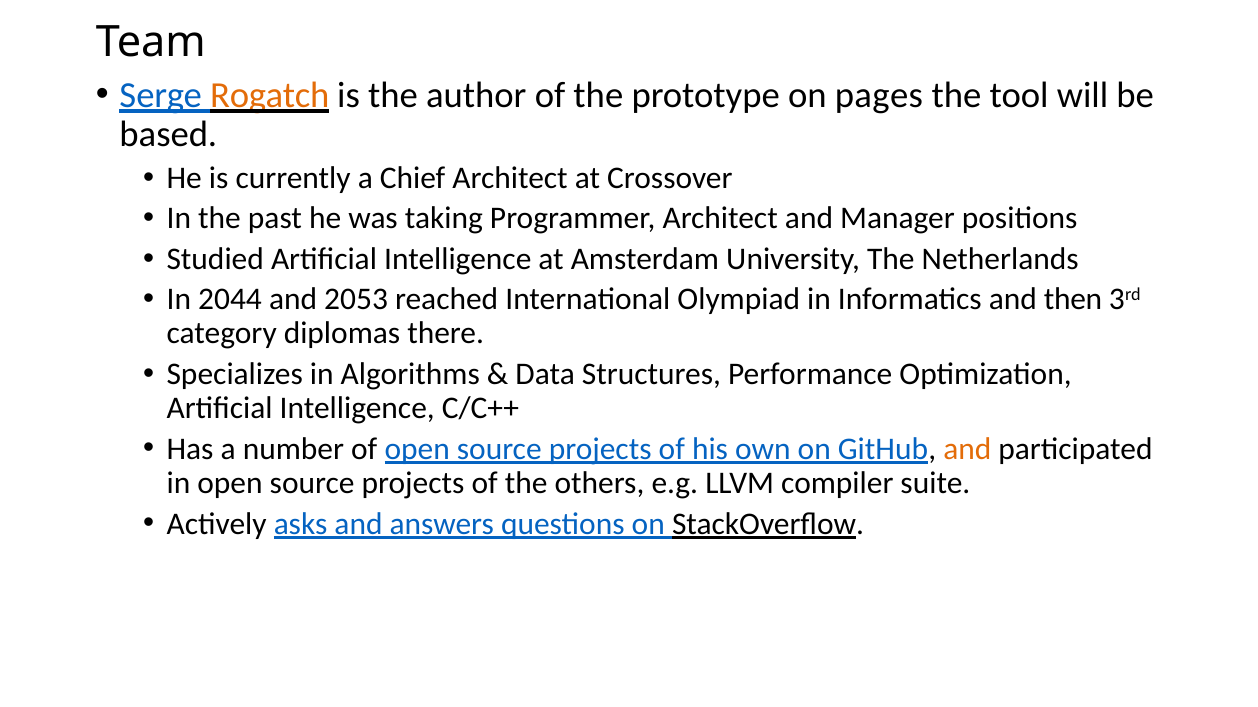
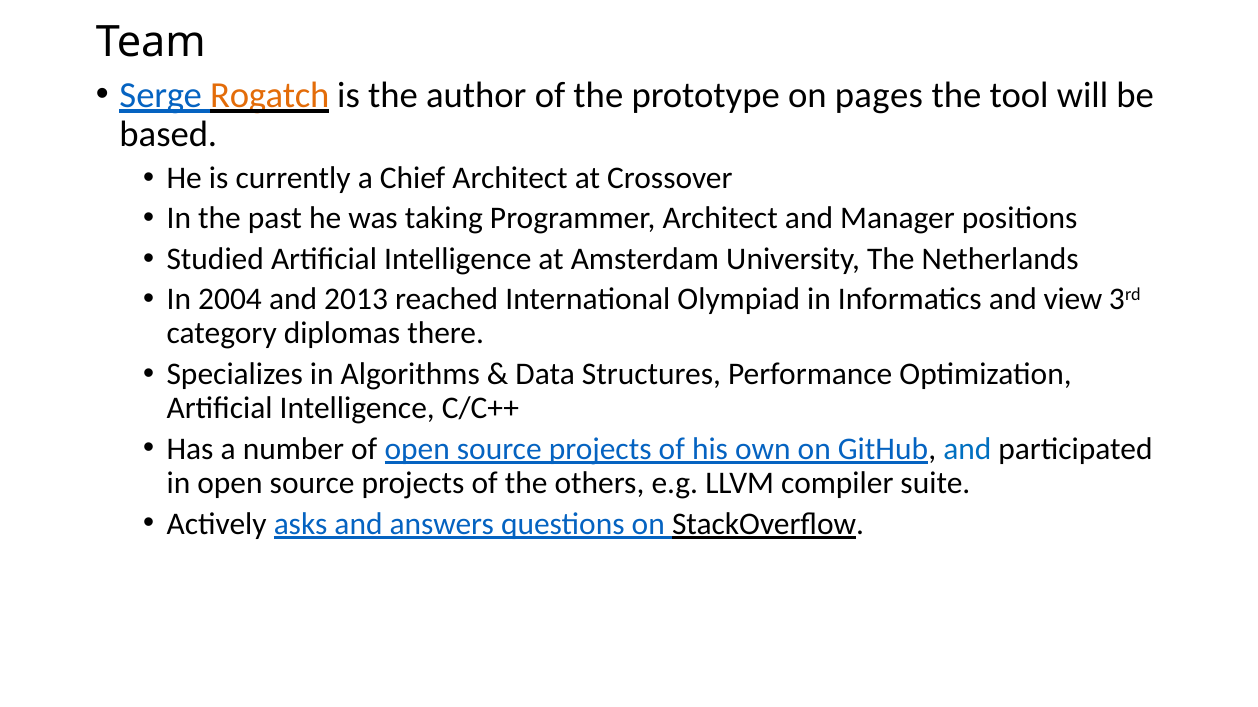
2044: 2044 -> 2004
2053: 2053 -> 2013
then: then -> view
and at (967, 449) colour: orange -> blue
